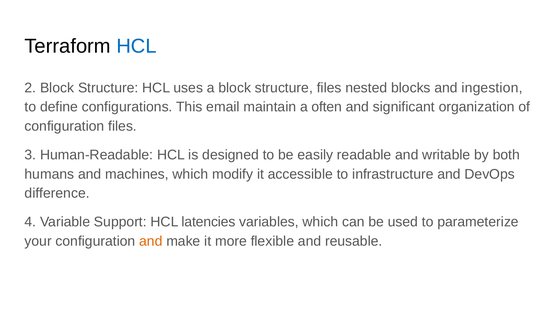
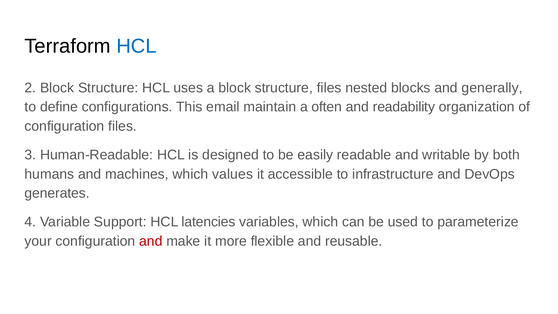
ingestion: ingestion -> generally
significant: significant -> readability
modify: modify -> values
difference: difference -> generates
and at (151, 241) colour: orange -> red
